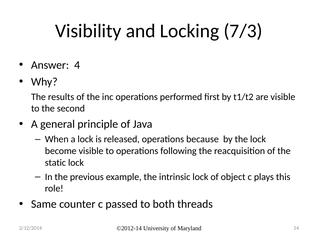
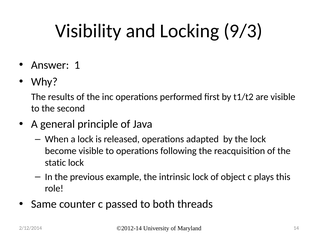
7/3: 7/3 -> 9/3
4: 4 -> 1
because: because -> adapted
